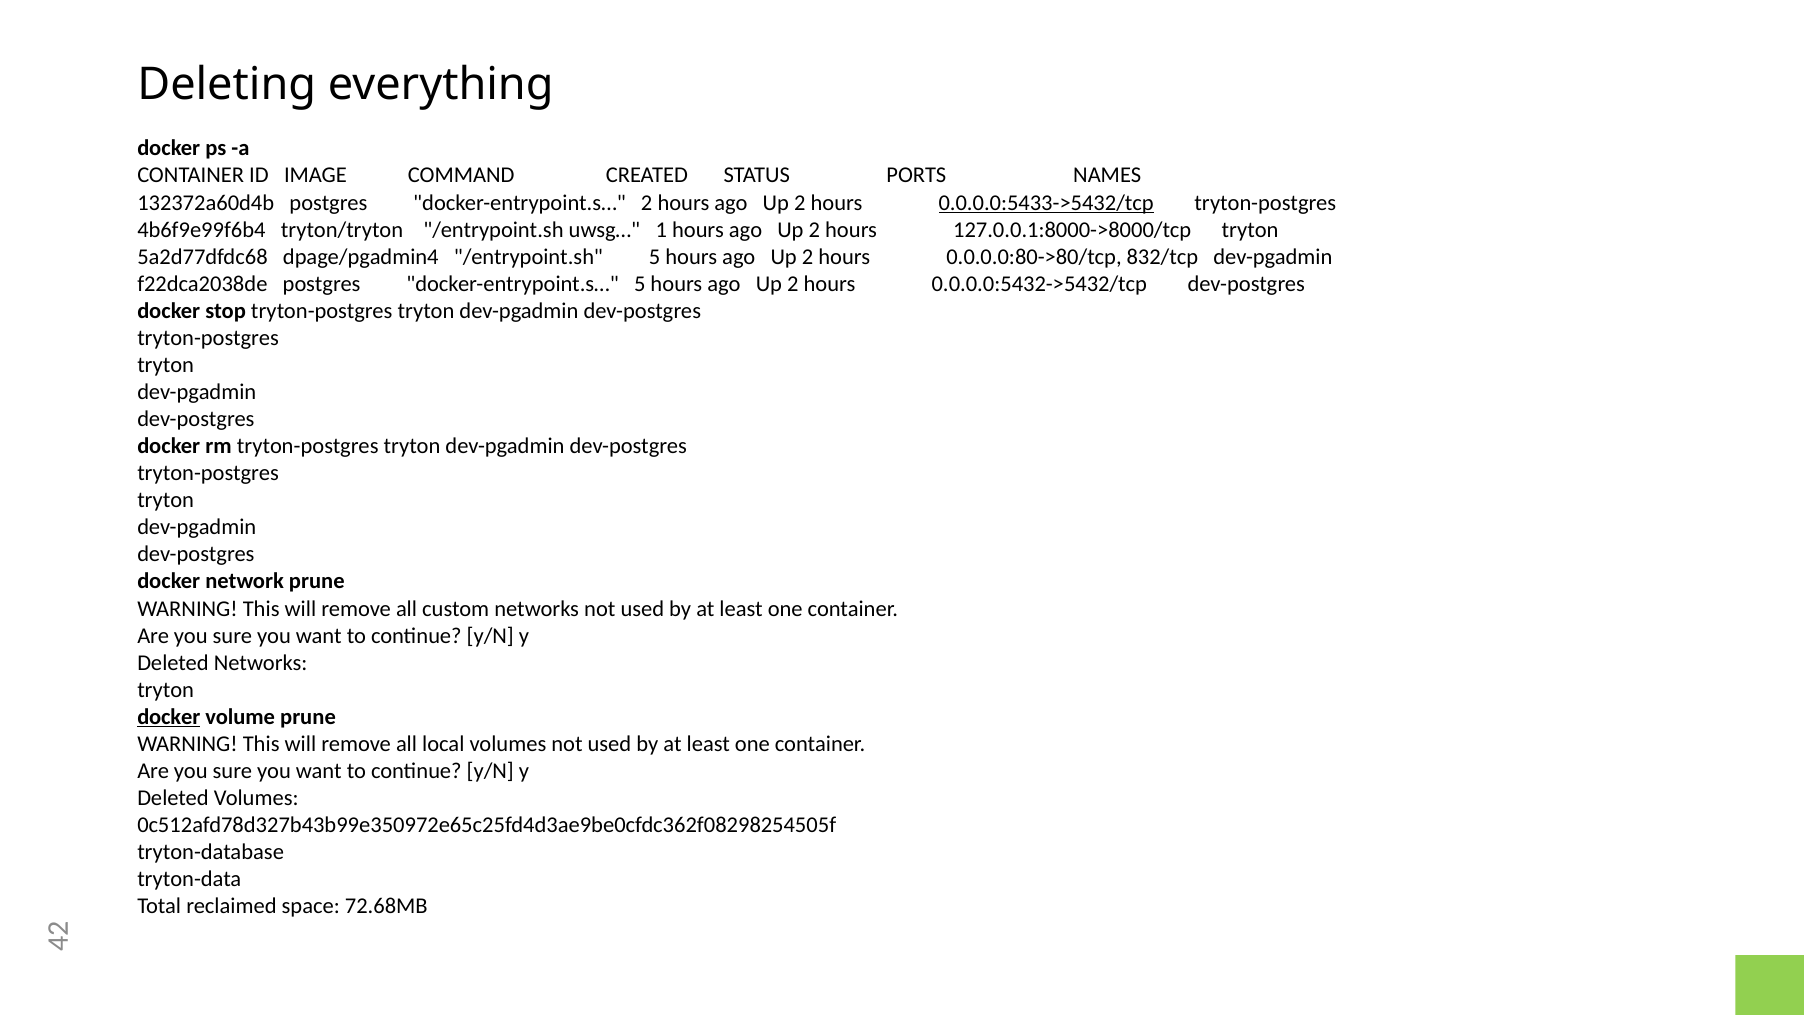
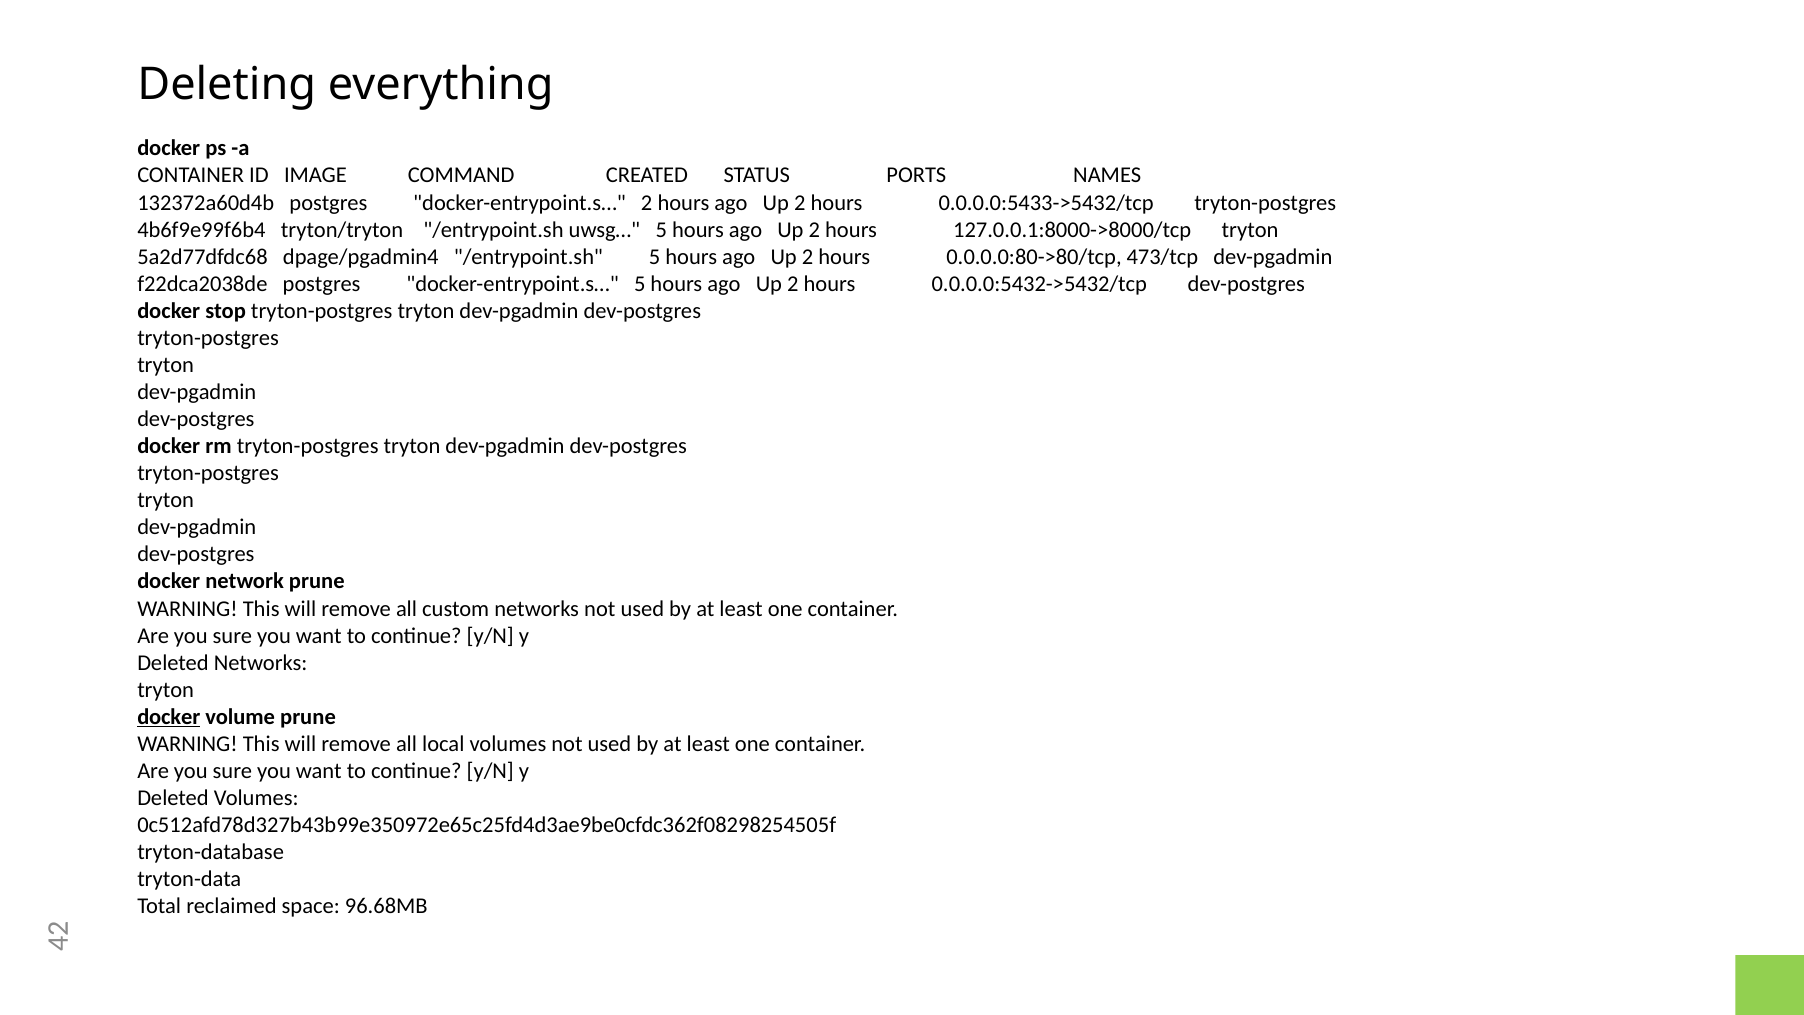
0.0.0.0:5433->5432/tcp underline: present -> none
uwsg… 1: 1 -> 5
832/tcp: 832/tcp -> 473/tcp
72.68MB: 72.68MB -> 96.68MB
